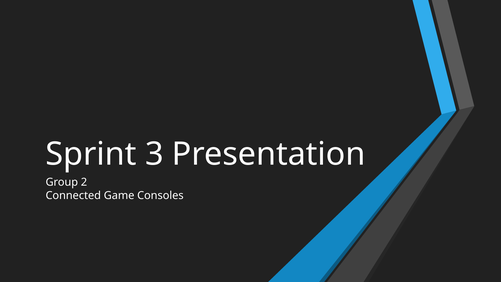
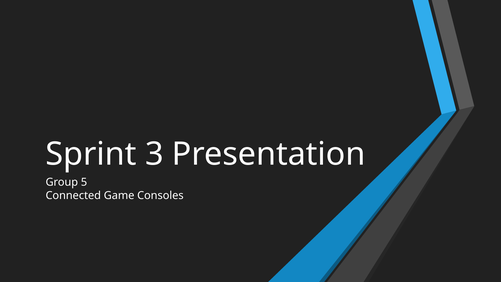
2: 2 -> 5
